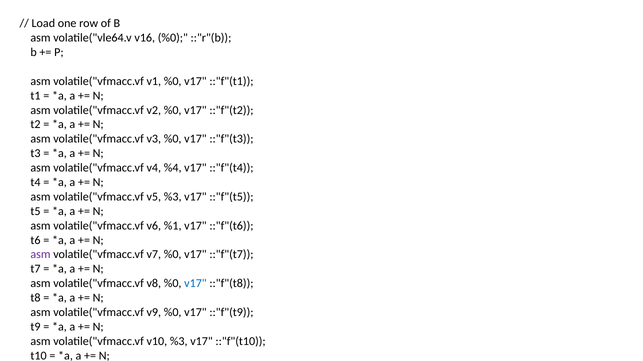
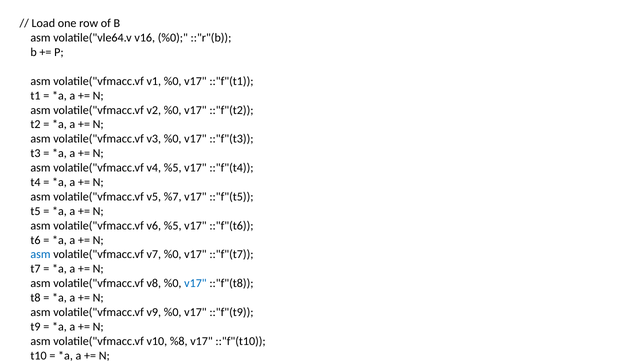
v4 %4: %4 -> %5
v5 %3: %3 -> %7
v6 %1: %1 -> %5
asm at (41, 255) colour: purple -> blue
v10 %3: %3 -> %8
